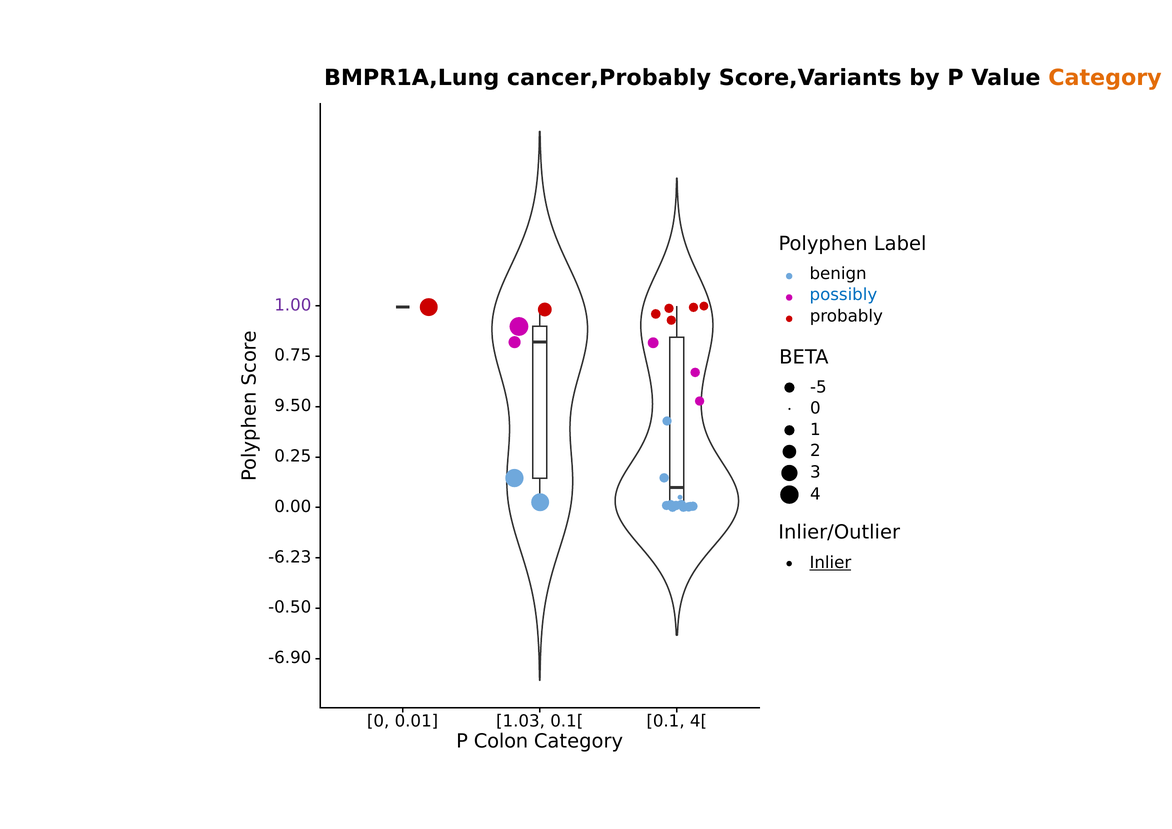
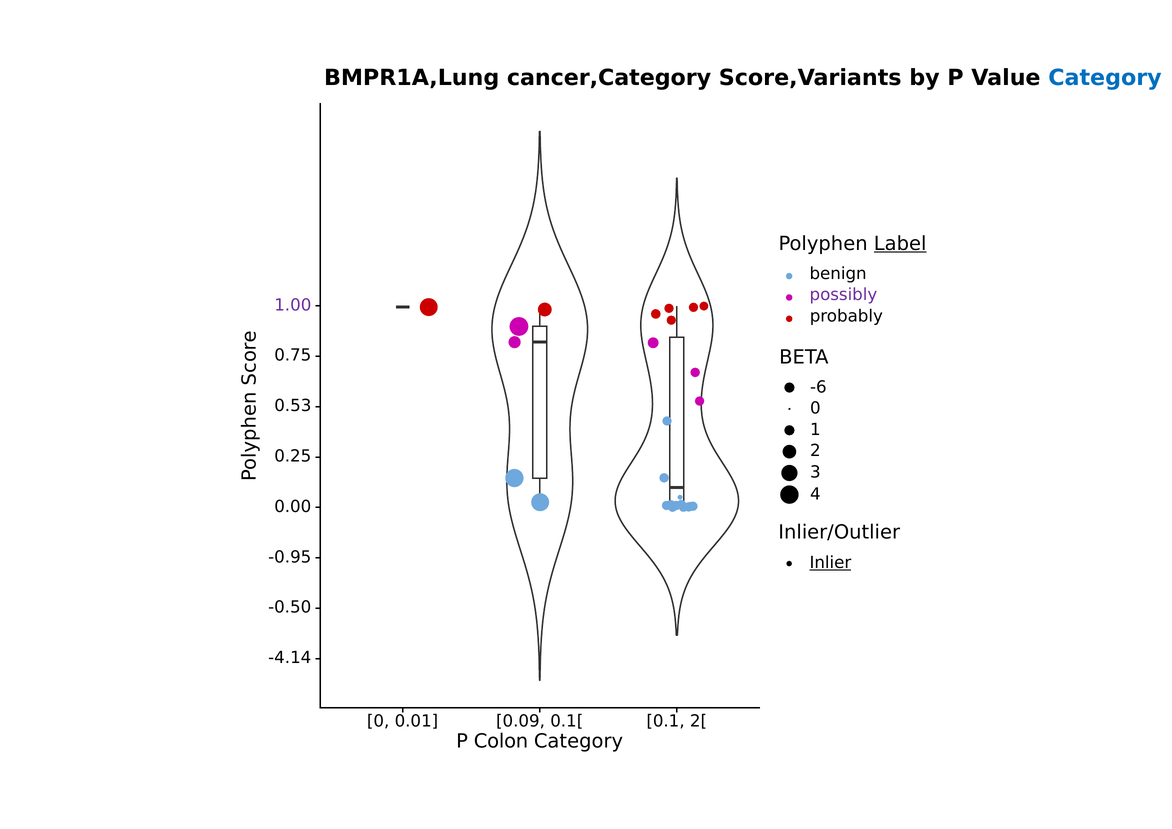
cancer,Probably: cancer,Probably -> cancer,Category
Category at (1105, 78) colour: orange -> blue
Label underline: none -> present
possibly colour: blue -> purple
-5: -5 -> -6
9.50: 9.50 -> 0.53
-6.23: -6.23 -> -0.95
-6.90: -6.90 -> -4.14
1.03: 1.03 -> 0.09
4[: 4[ -> 2[
